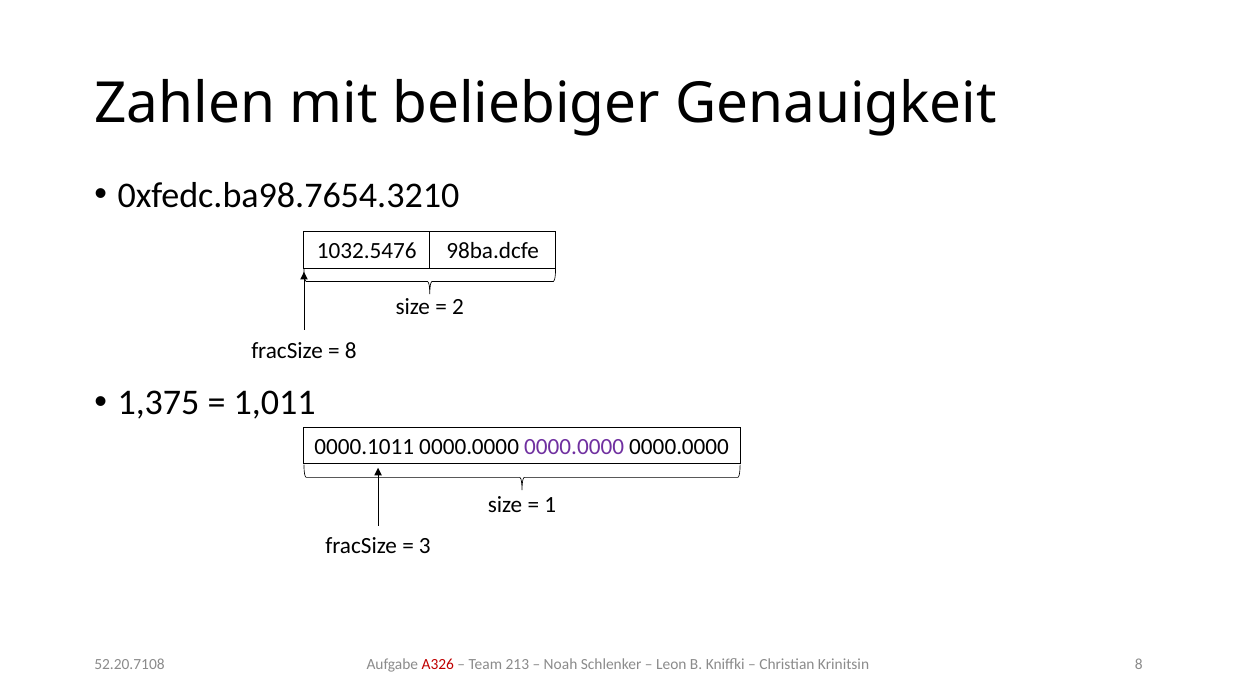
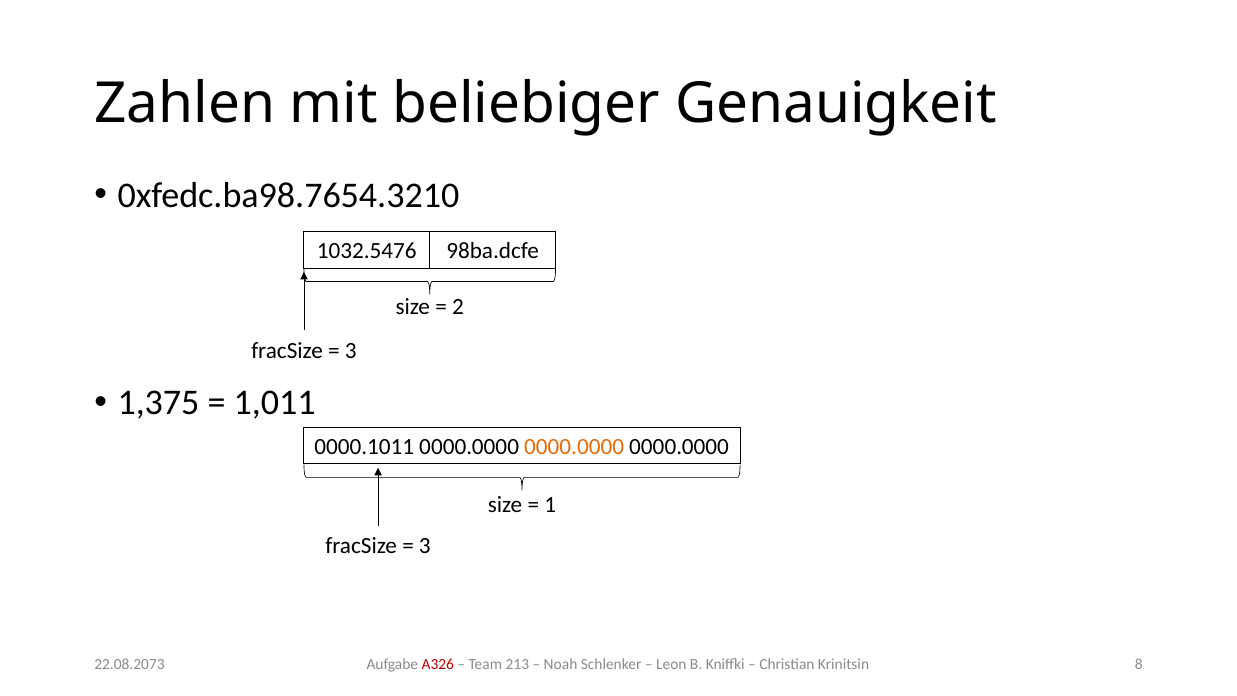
8 at (351, 350): 8 -> 3
0000.0000 at (574, 447) colour: purple -> orange
52.20.7108: 52.20.7108 -> 22.08.2073
